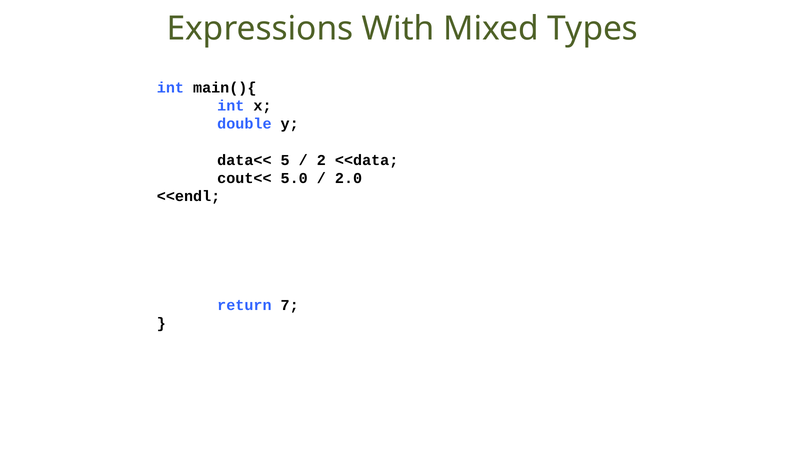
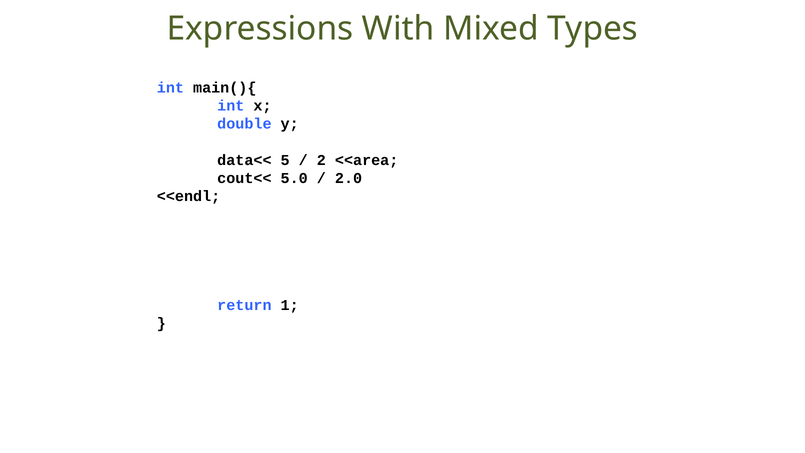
<<data: <<data -> <<area
7: 7 -> 1
